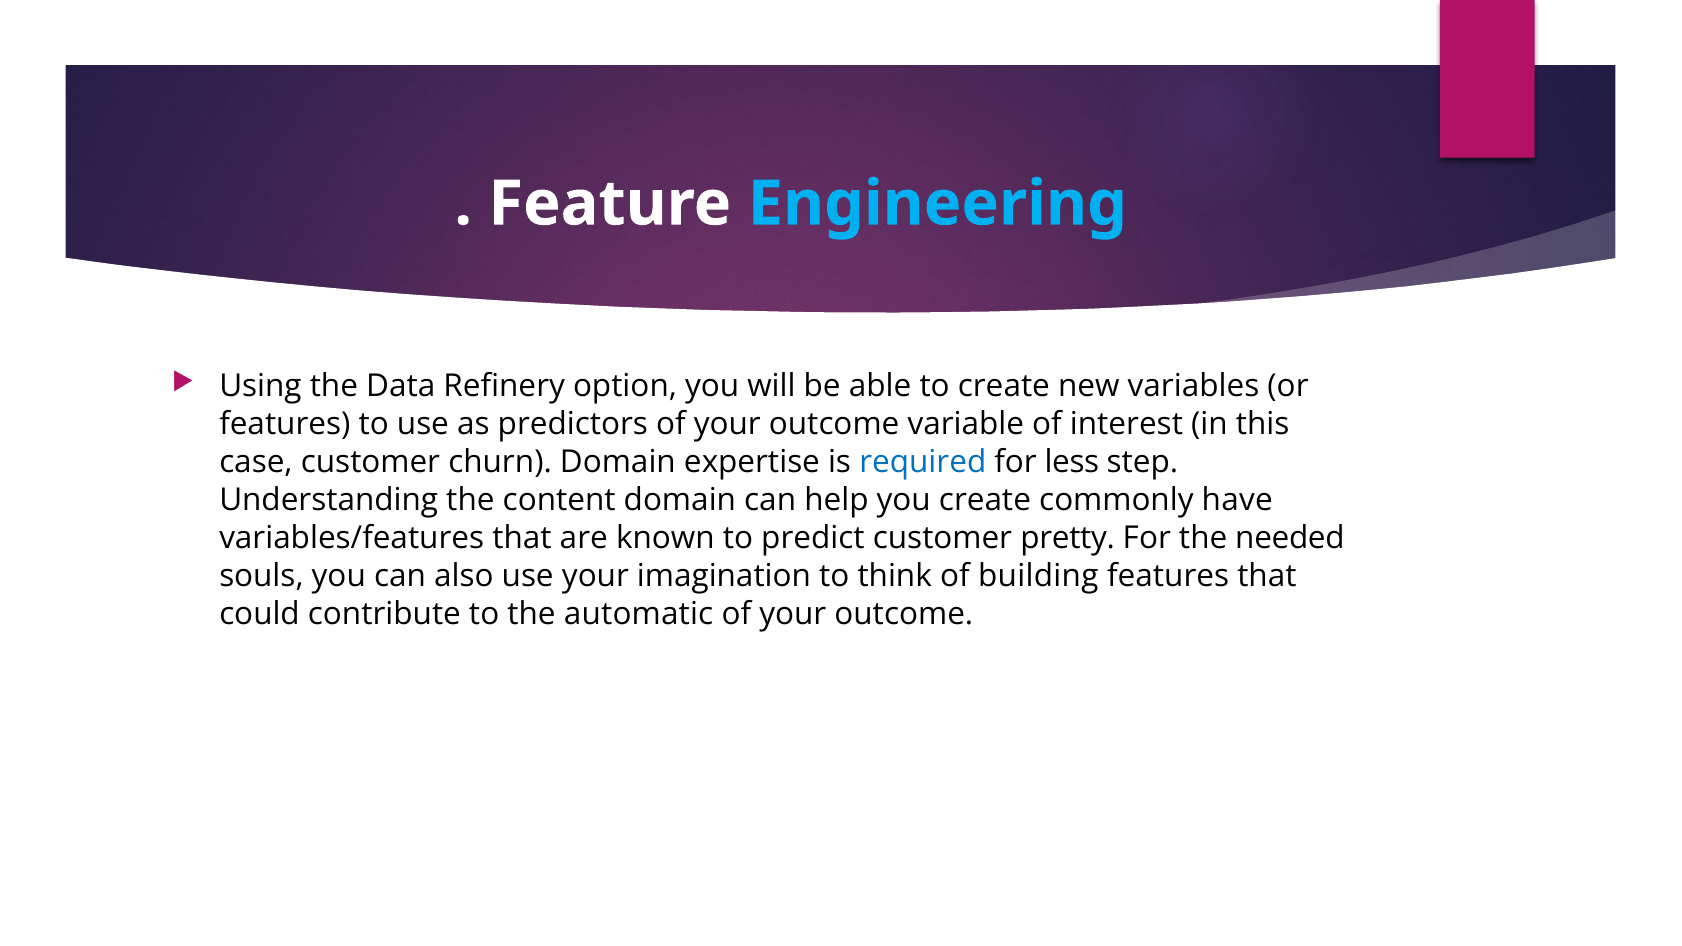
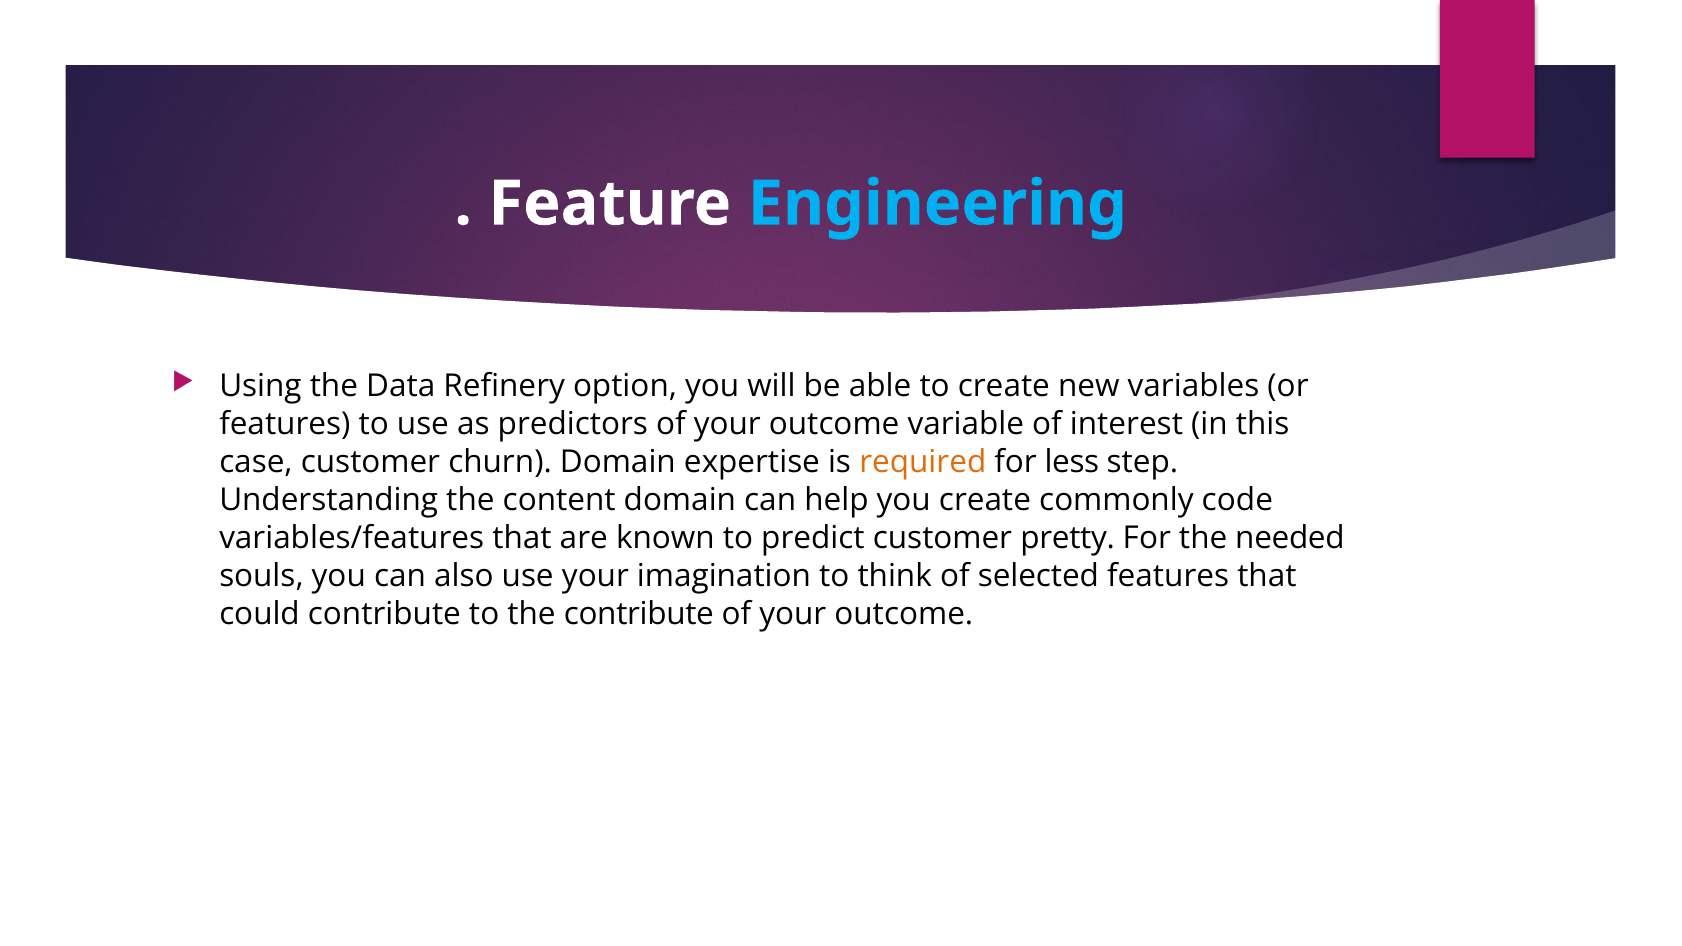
required colour: blue -> orange
have: have -> code
building: building -> selected
the automatic: automatic -> contribute
